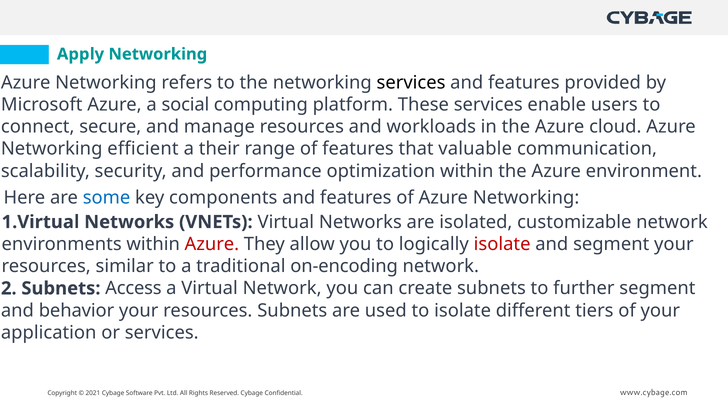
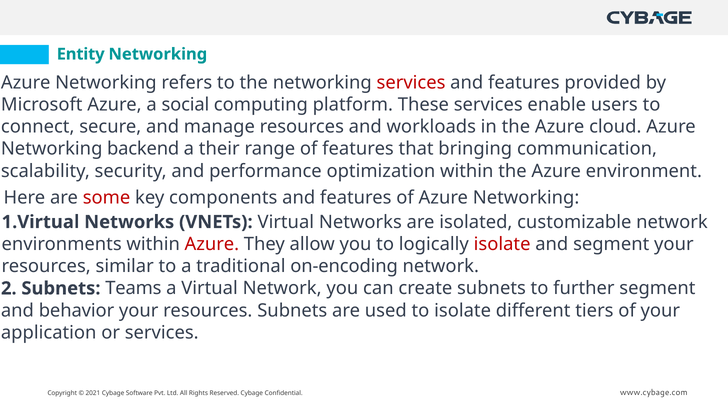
Apply: Apply -> Entity
services at (411, 83) colour: black -> red
efficient: efficient -> backend
valuable: valuable -> bringing
some colour: blue -> red
Access: Access -> Teams
